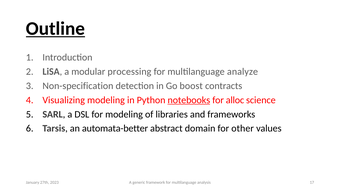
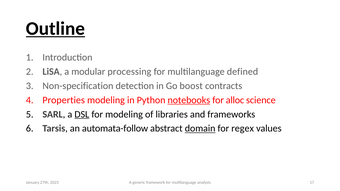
analyze: analyze -> defined
Visualizing: Visualizing -> Properties
DSL underline: none -> present
automata-better: automata-better -> automata-follow
domain underline: none -> present
other: other -> regex
